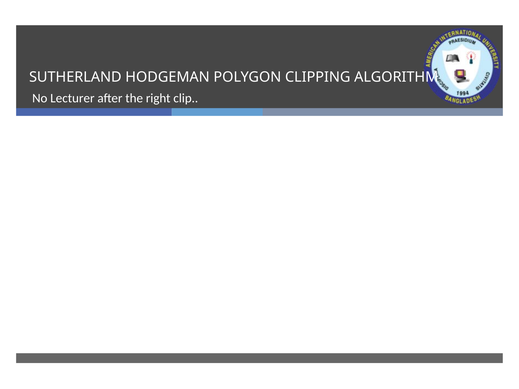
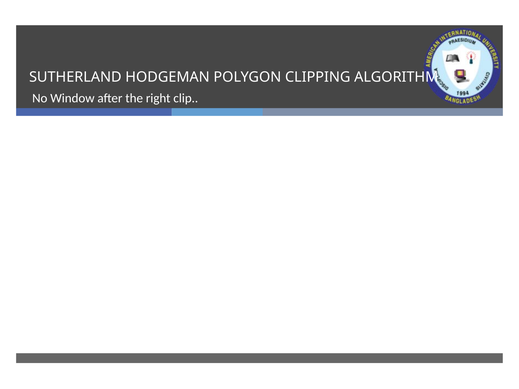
Lecturer: Lecturer -> Window
